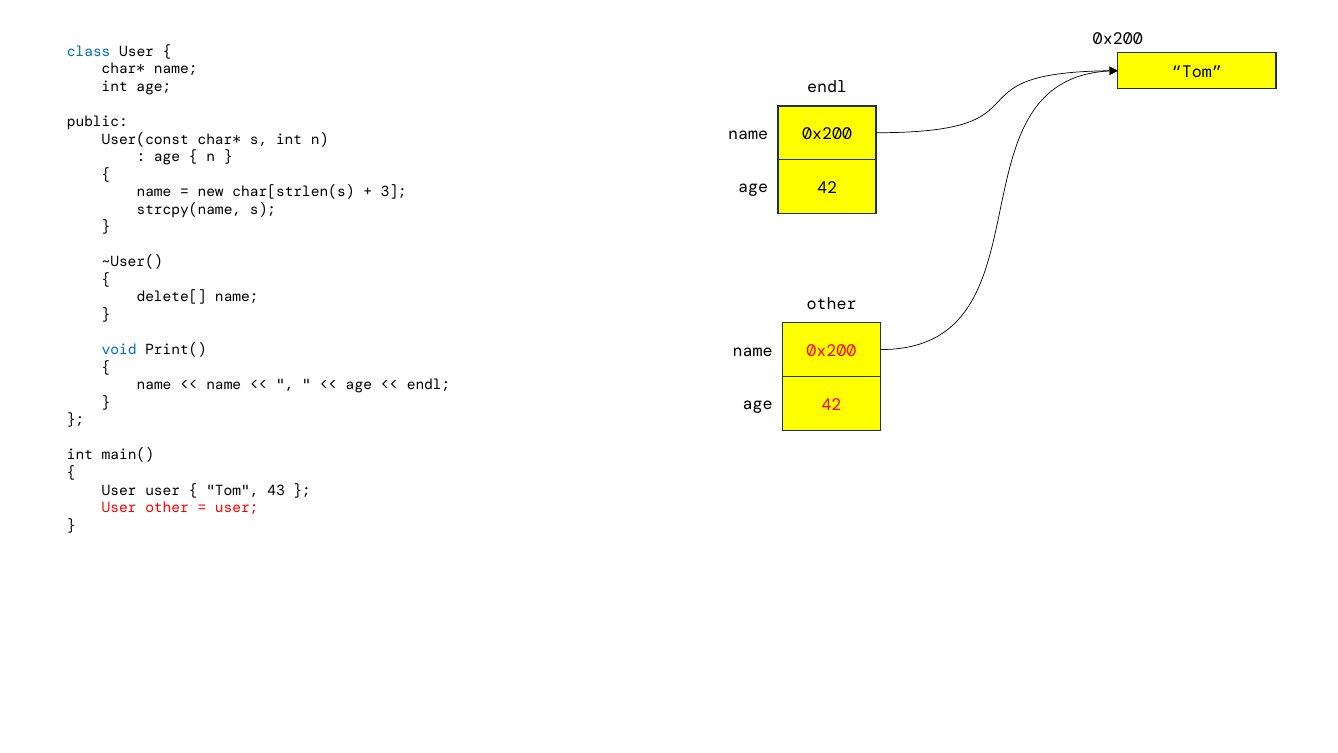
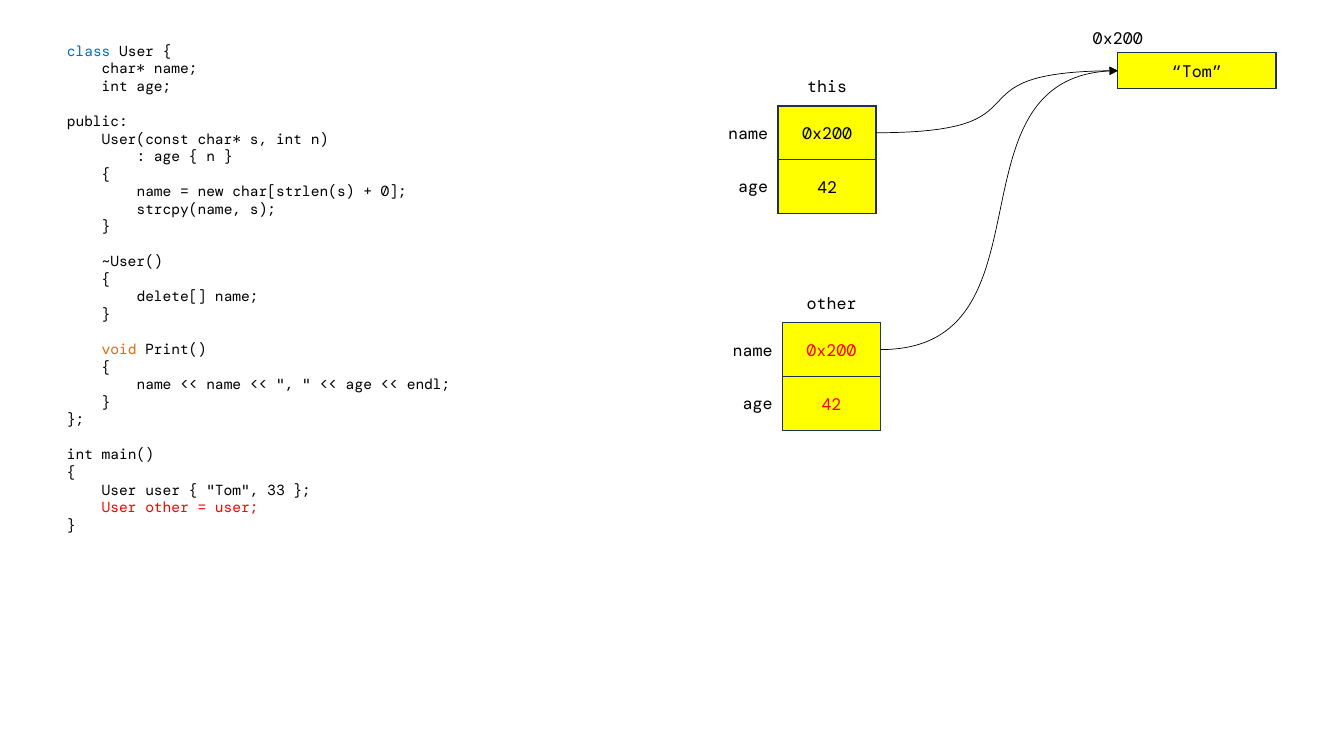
endl at (827, 87): endl -> this
3: 3 -> 0
void colour: blue -> orange
43: 43 -> 33
